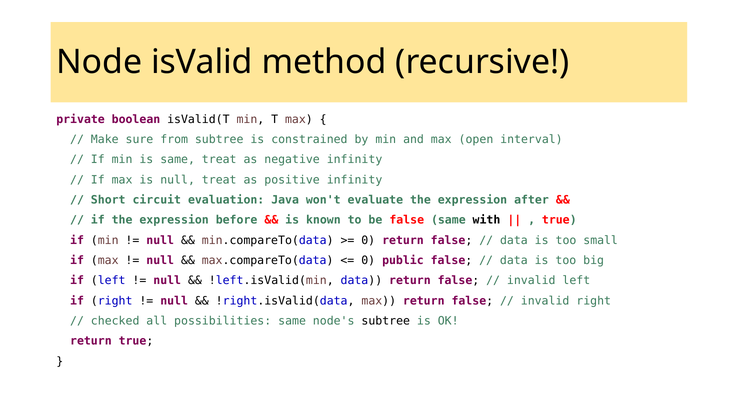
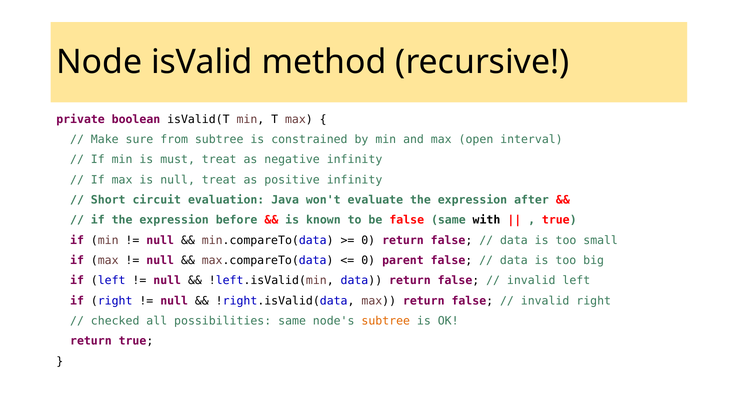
is same: same -> must
public: public -> parent
subtree at (386, 321) colour: black -> orange
